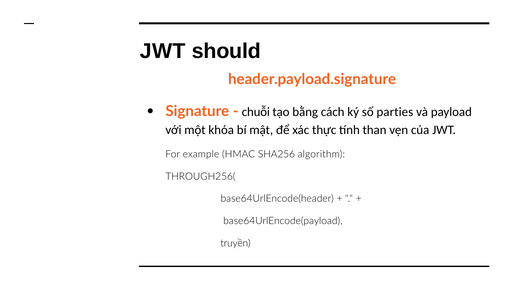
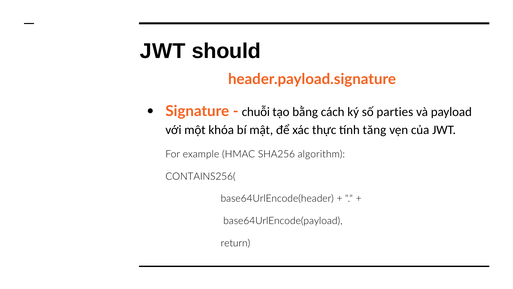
than: than -> tăng
THROUGH256(: THROUGH256( -> CONTAINS256(
truyền: truyền -> return
